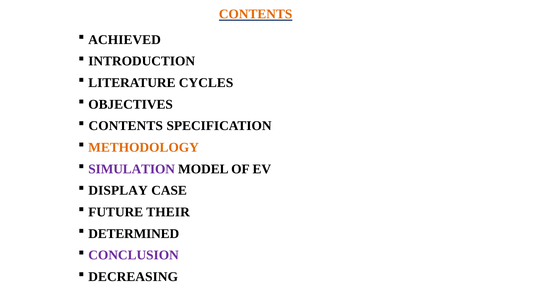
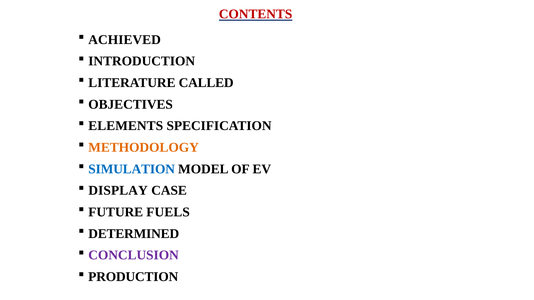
CONTENTS at (256, 14) colour: orange -> red
CYCLES: CYCLES -> CALLED
CONTENTS at (126, 126): CONTENTS -> ELEMENTS
SIMULATION colour: purple -> blue
THEIR: THEIR -> FUELS
DECREASING: DECREASING -> PRODUCTION
